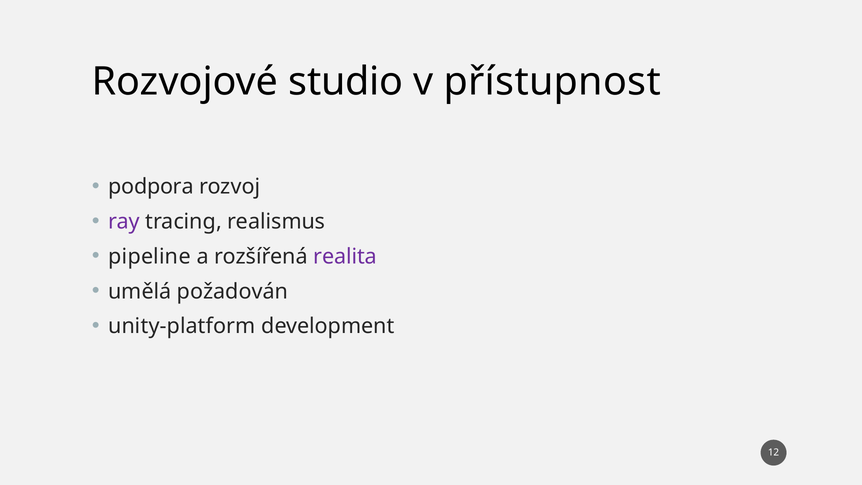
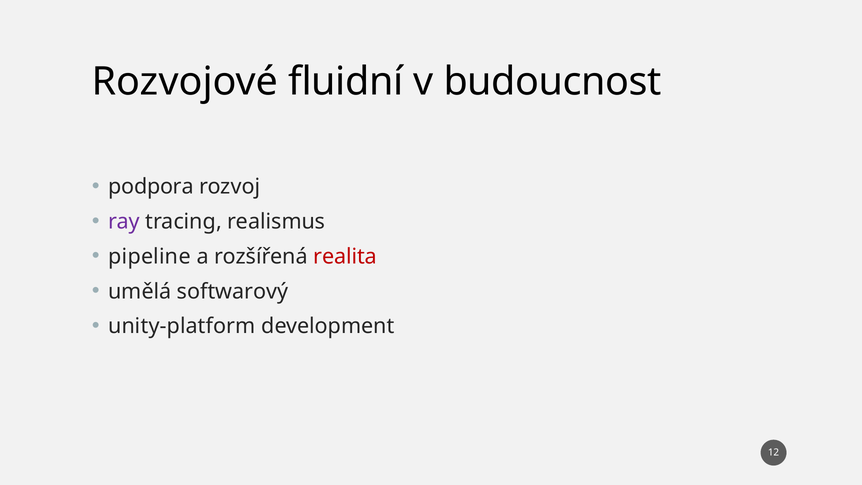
studio: studio -> fluidní
přístupnost: přístupnost -> budoucnost
realita colour: purple -> red
požadován: požadován -> softwarový
